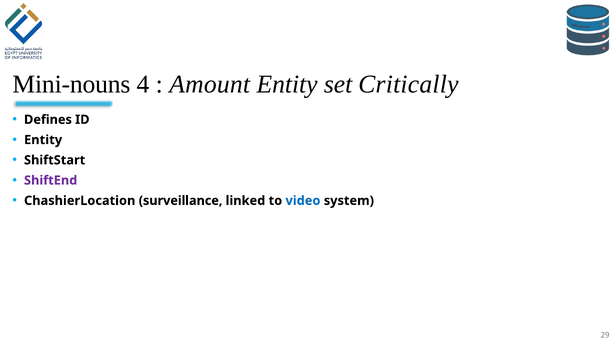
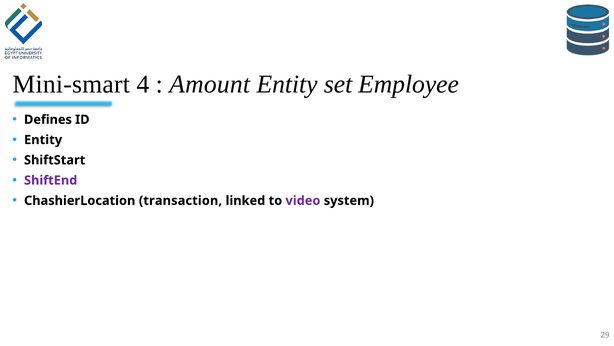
Mini-nouns: Mini-nouns -> Mini-smart
Critically: Critically -> Employee
surveillance: surveillance -> transaction
video colour: blue -> purple
